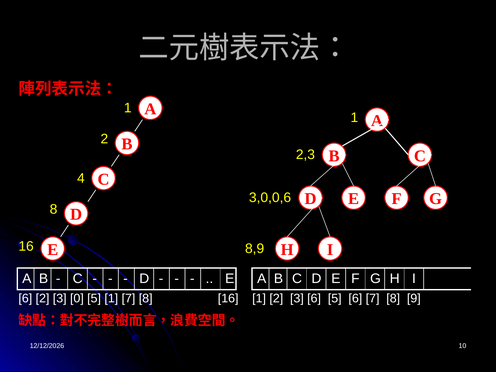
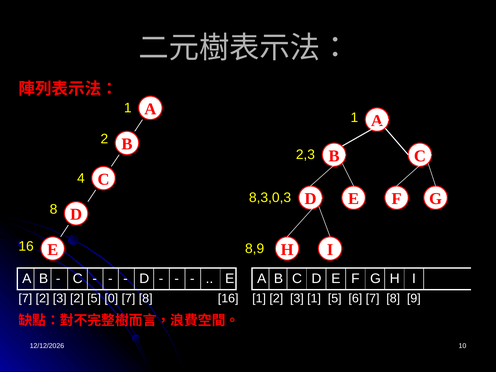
3,0,0,6: 3,0,0,6 -> 8,3,0,3
6 at (25, 298): 6 -> 7
3 0: 0 -> 2
5 1: 1 -> 0
3 6: 6 -> 1
